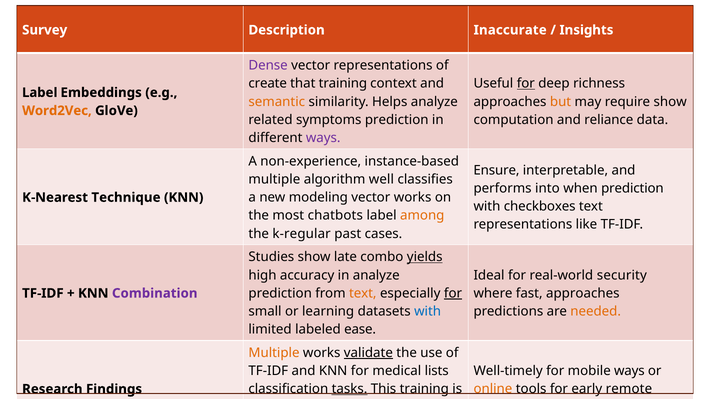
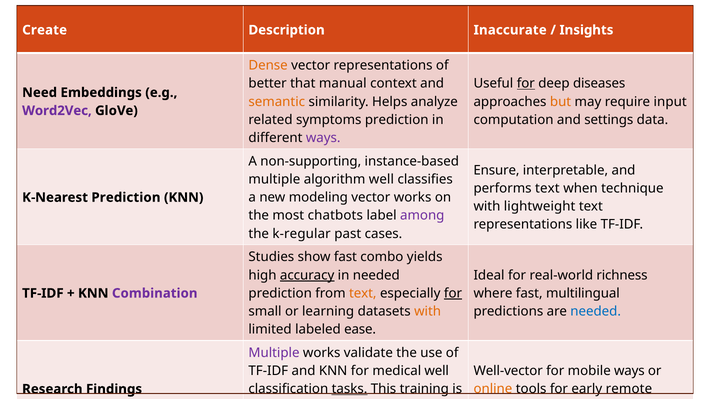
Survey: Survey -> Create
Dense colour: purple -> orange
create: create -> better
that training: training -> manual
richness: richness -> diseases
Label at (40, 93): Label -> Need
require show: show -> input
Word2Vec colour: orange -> purple
reliance: reliance -> settings
non-experience: non-experience -> non-supporting
performs into: into -> text
when prediction: prediction -> technique
K-Nearest Technique: Technique -> Prediction
checkboxes: checkboxes -> lightweight
among colour: orange -> purple
show late: late -> fast
yields underline: present -> none
accuracy underline: none -> present
in analyze: analyze -> needed
security: security -> richness
fast approaches: approaches -> multilingual
with at (428, 312) colour: blue -> orange
needed at (596, 312) colour: orange -> blue
Multiple at (274, 353) colour: orange -> purple
validate underline: present -> none
medical lists: lists -> well
Well-timely: Well-timely -> Well-vector
